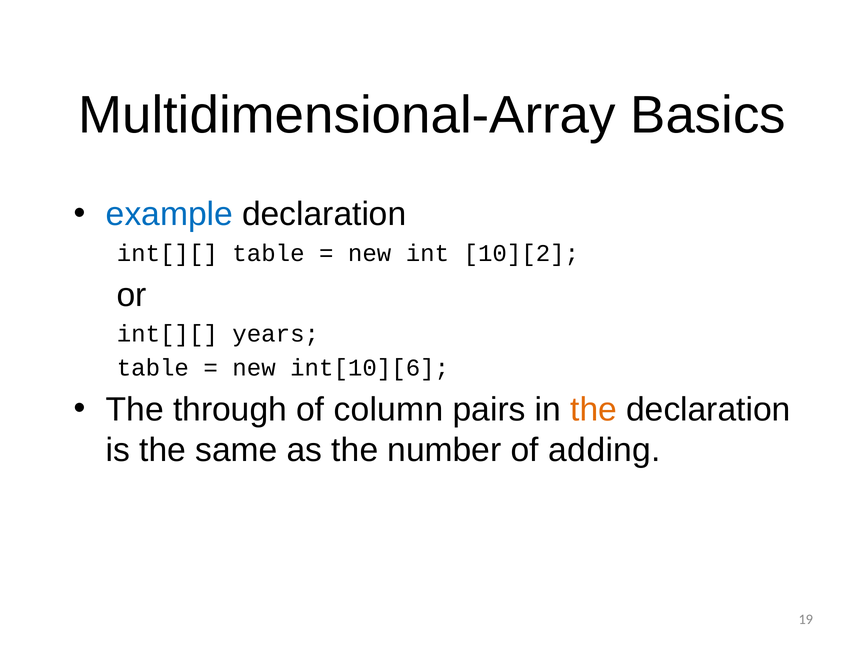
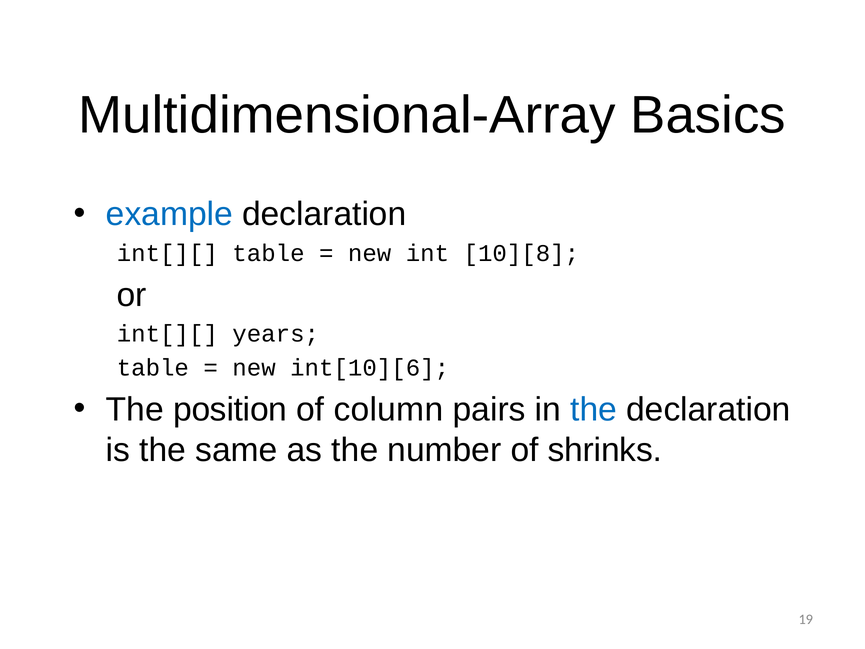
10][2: 10][2 -> 10][8
through: through -> position
the at (594, 409) colour: orange -> blue
adding: adding -> shrinks
